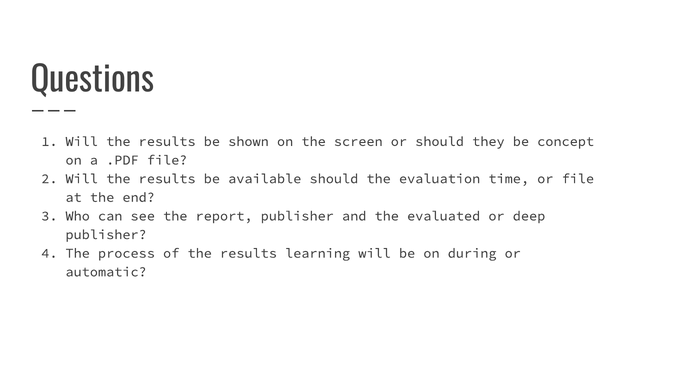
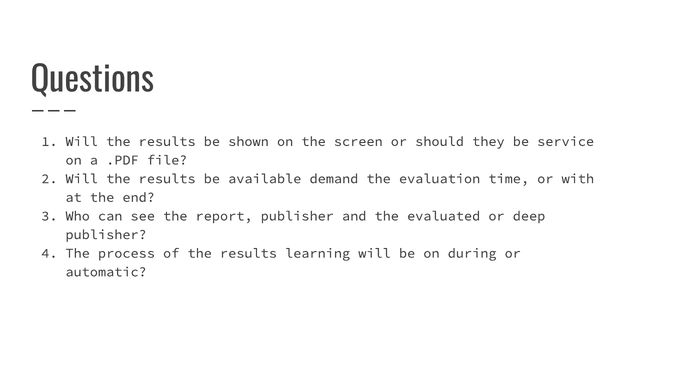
concept: concept -> service
available should: should -> demand
or file: file -> with
